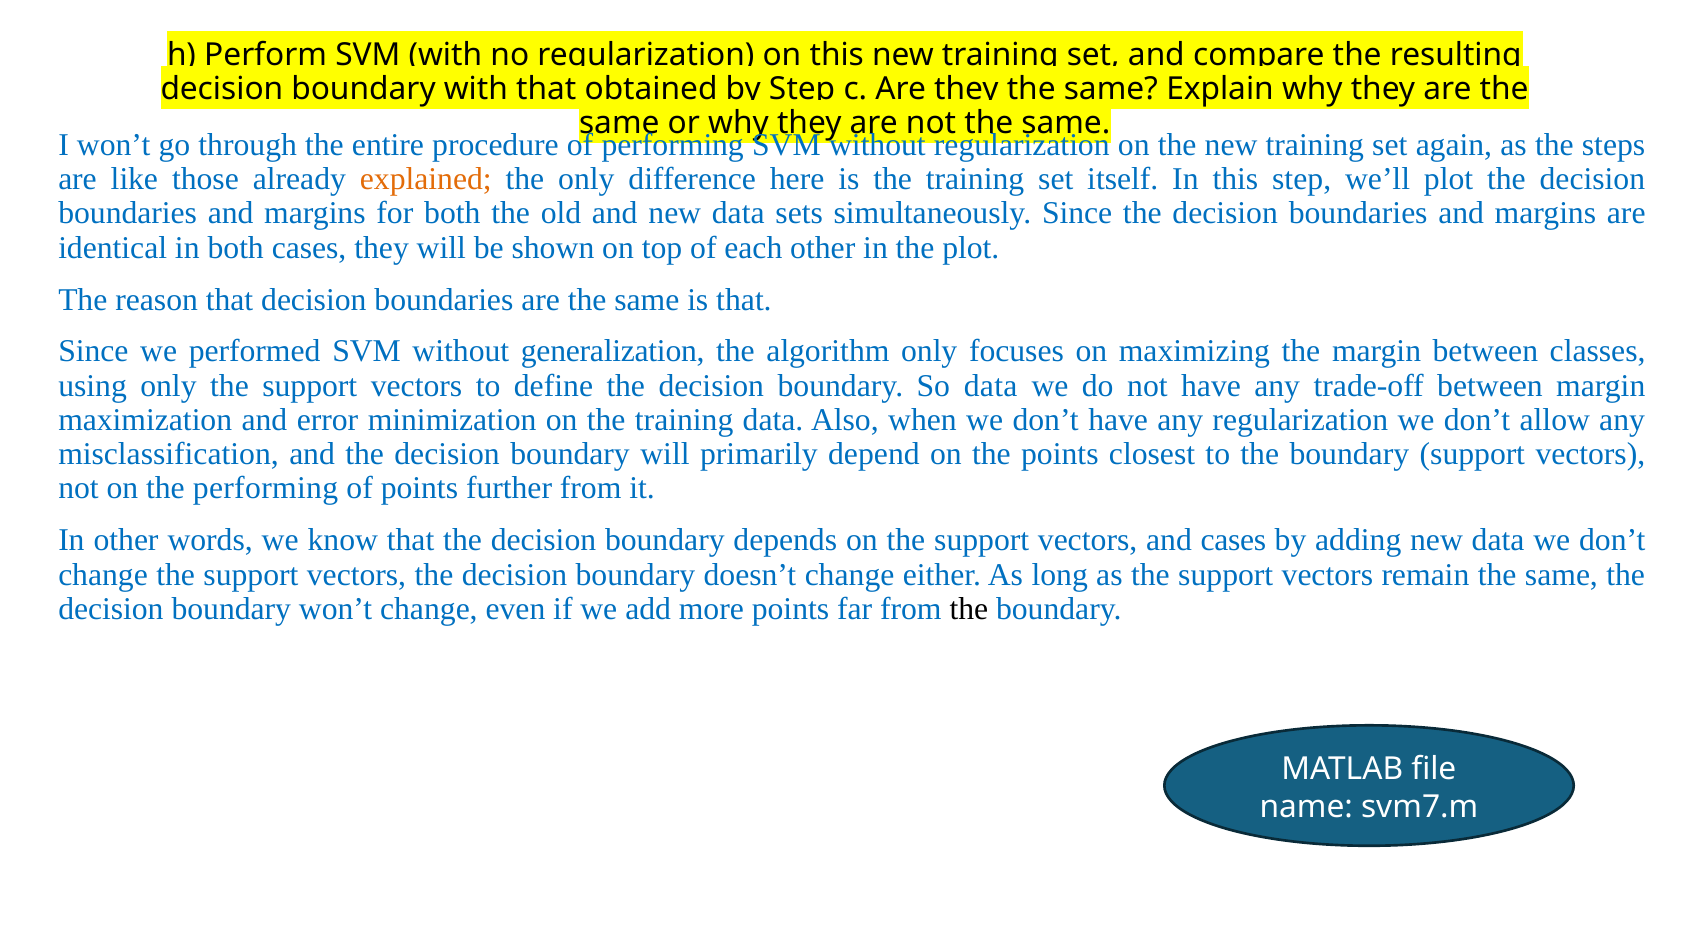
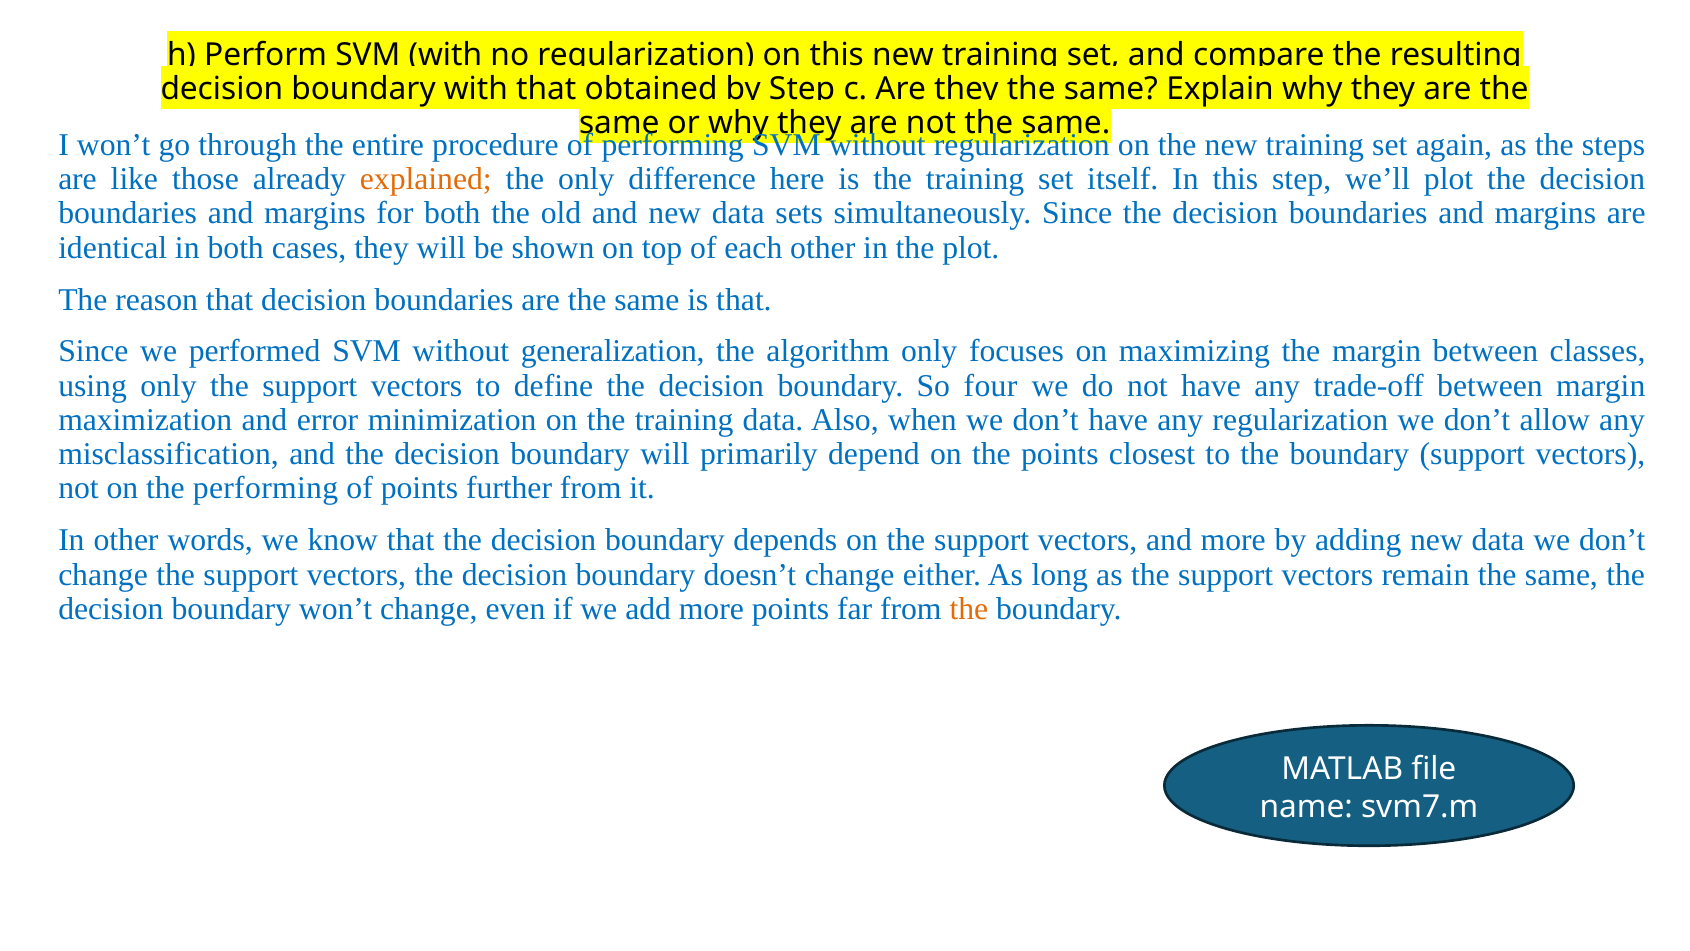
So data: data -> four
and cases: cases -> more
the at (969, 609) colour: black -> orange
